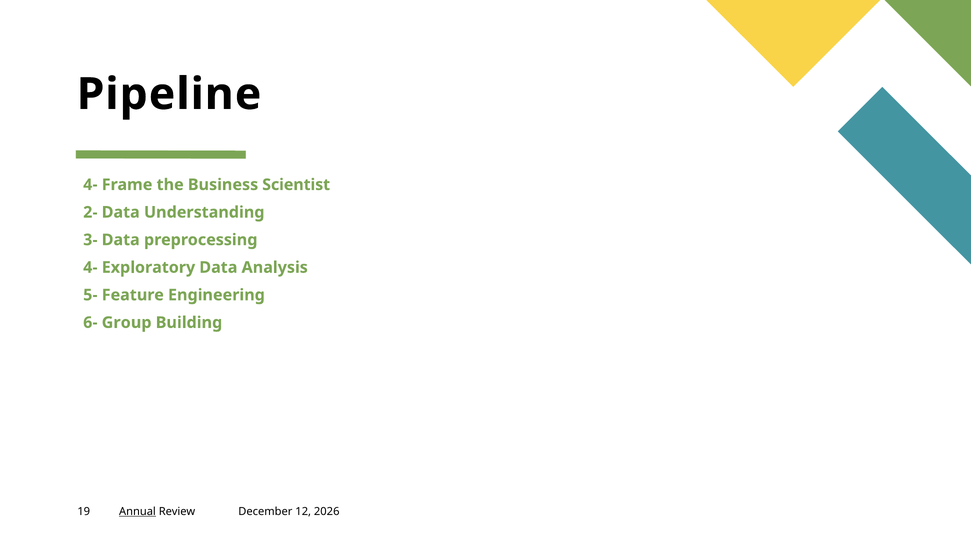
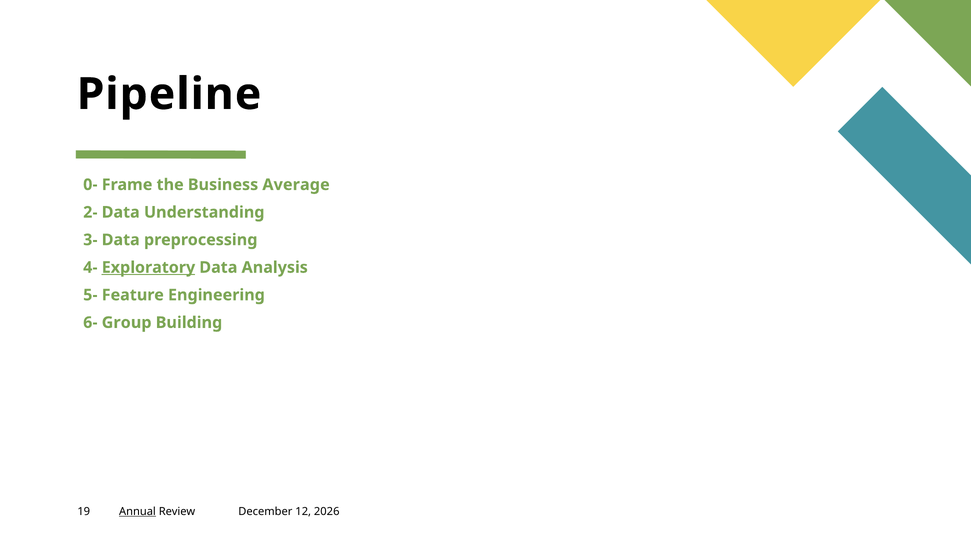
4- at (90, 185): 4- -> 0-
Scientist: Scientist -> Average
Exploratory underline: none -> present
